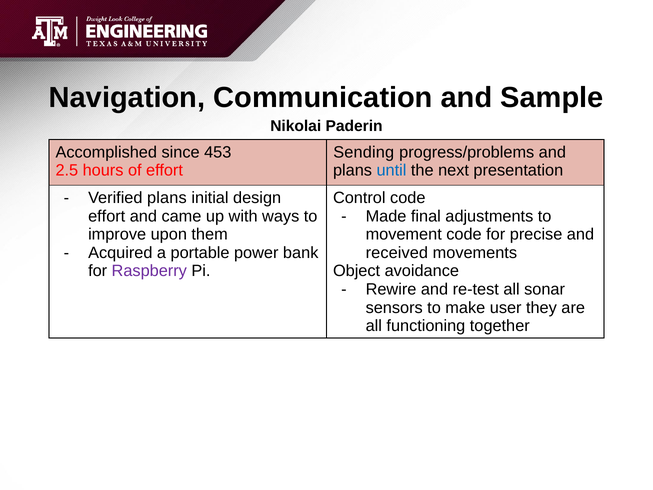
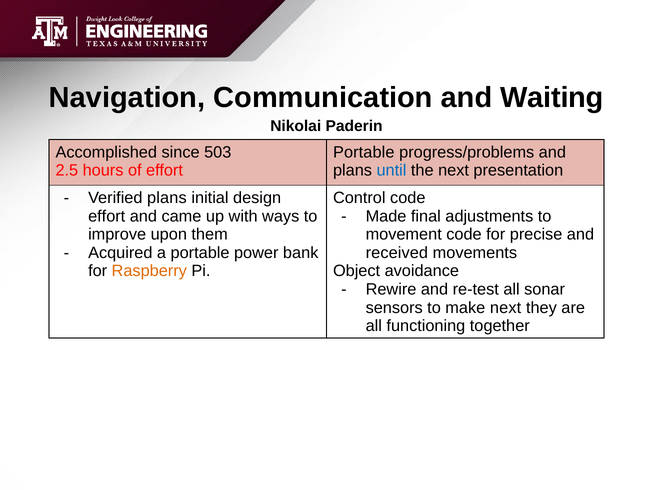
Sample: Sample -> Waiting
453: 453 -> 503
Sending at (364, 152): Sending -> Portable
Raspberry colour: purple -> orange
make user: user -> next
